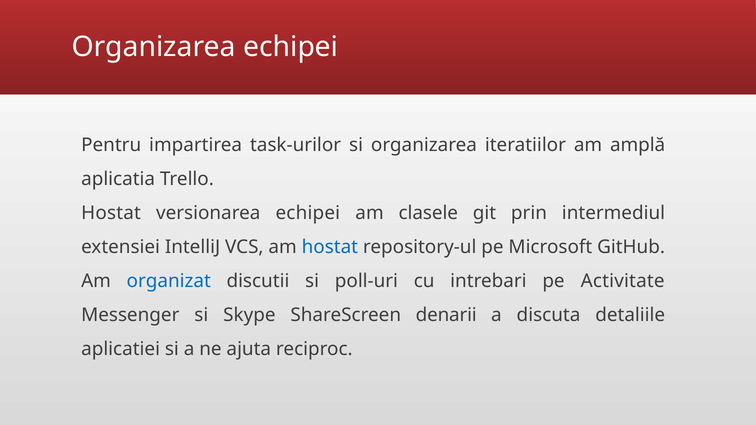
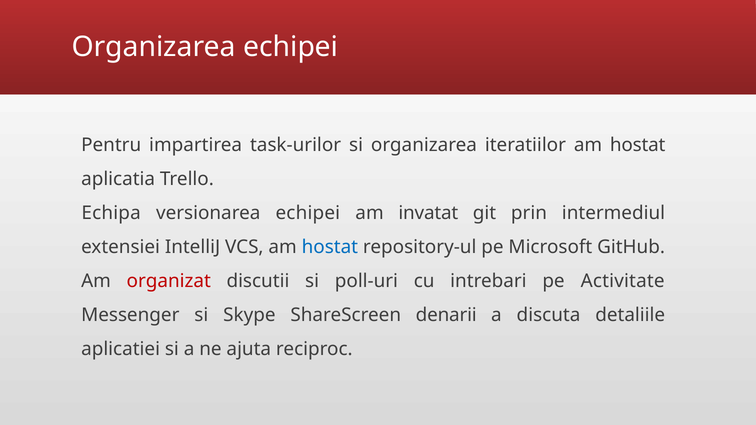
iteratiilor am amplă: amplă -> hostat
Hostat at (111, 213): Hostat -> Echipa
clasele: clasele -> invatat
organizat colour: blue -> red
